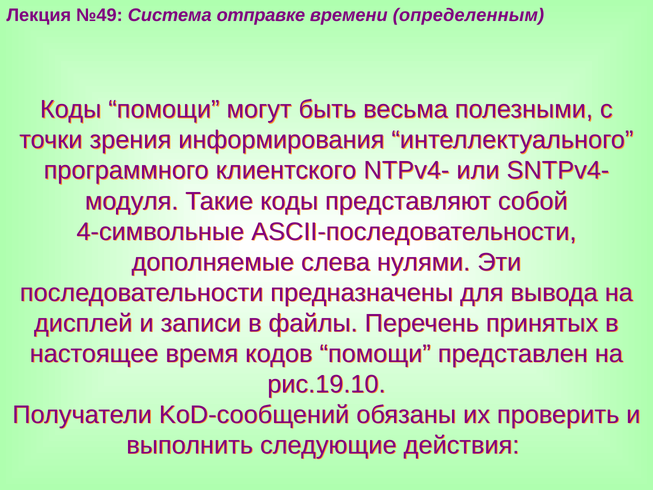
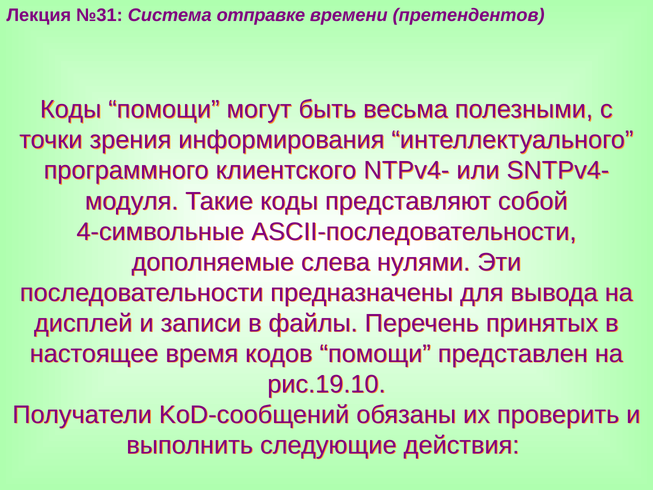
№49: №49 -> №31
определенным: определенным -> претендентов
